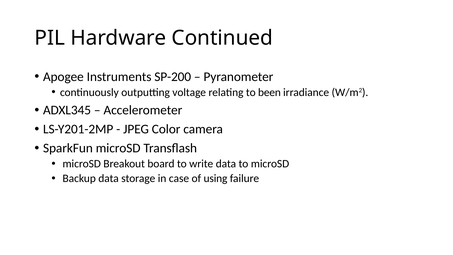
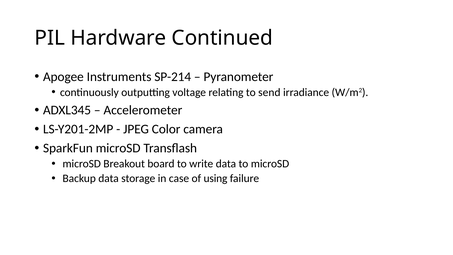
SP-200: SP-200 -> SP-214
been: been -> send
